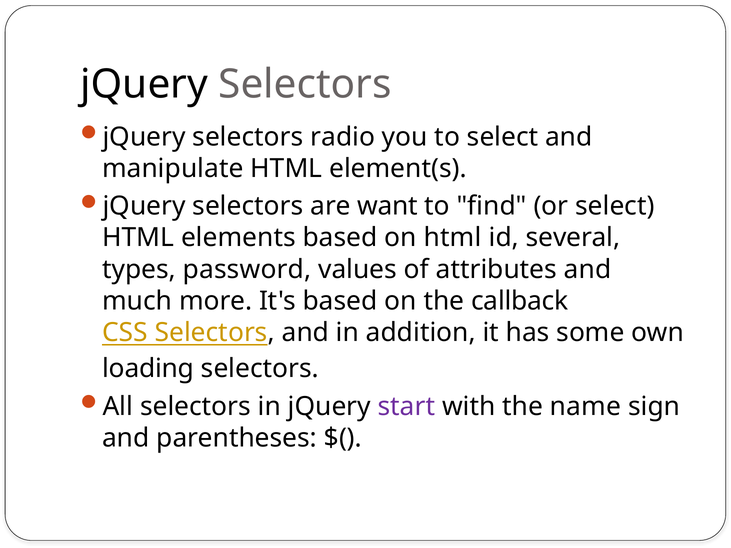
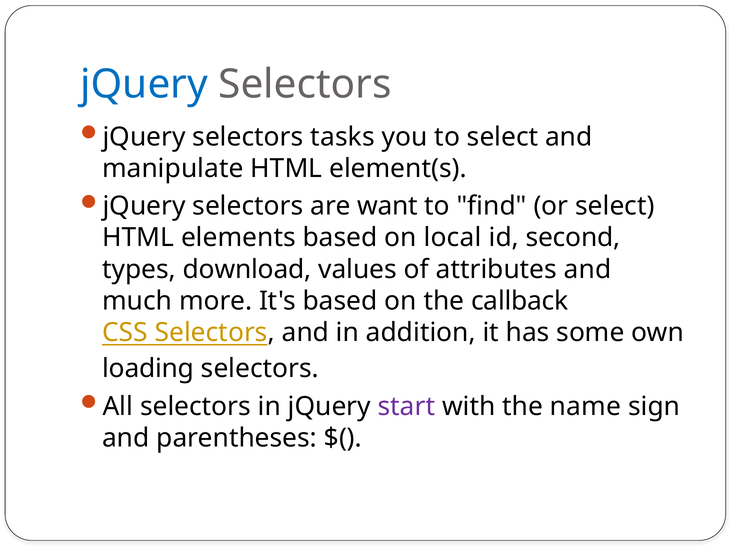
jQuery at (144, 84) colour: black -> blue
radio: radio -> tasks
on html: html -> local
several: several -> second
password: password -> download
